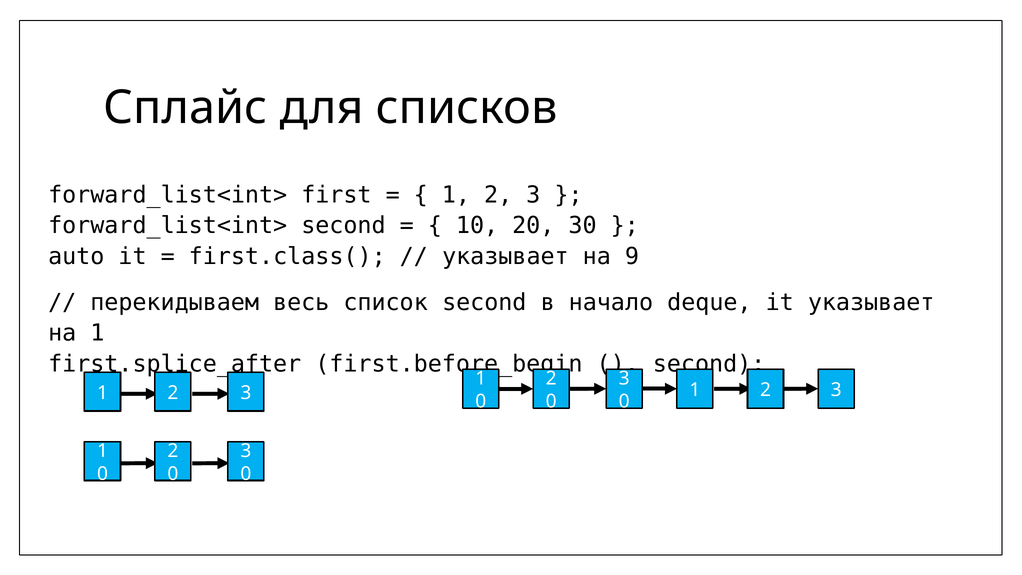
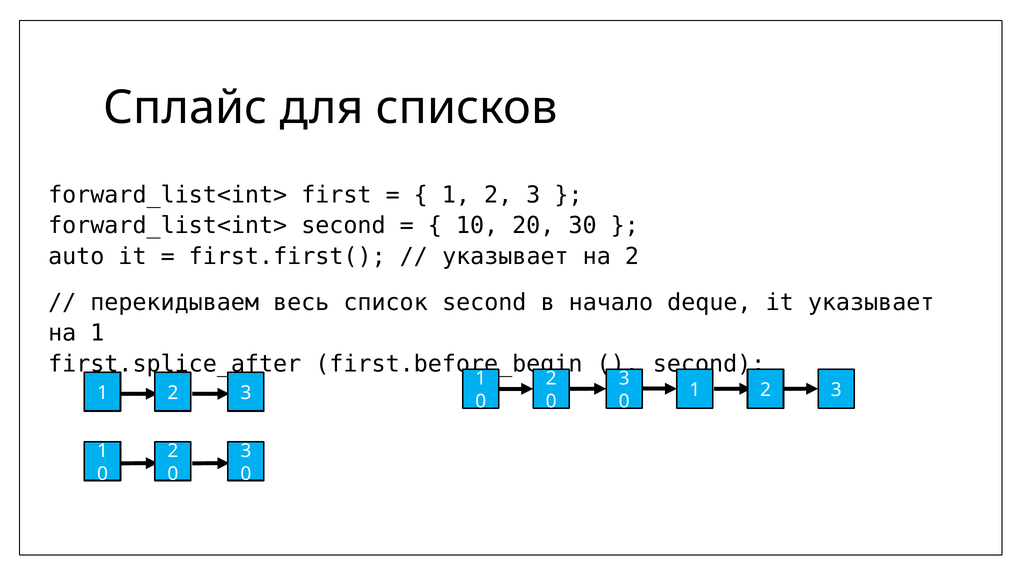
first.class(: first.class( -> first.first(
на 9: 9 -> 2
